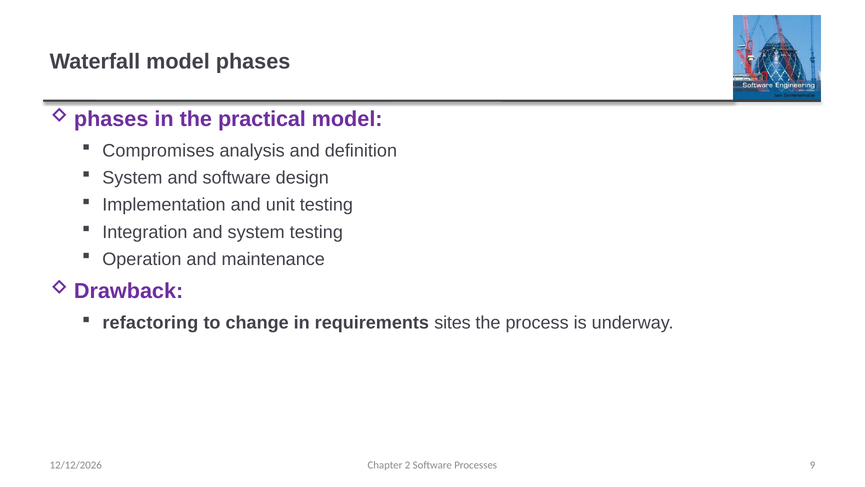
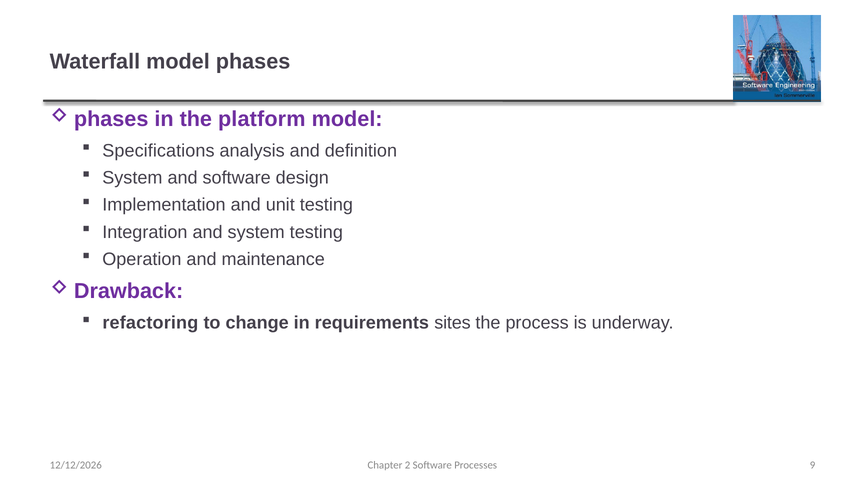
practical: practical -> platform
Compromises: Compromises -> Specifications
